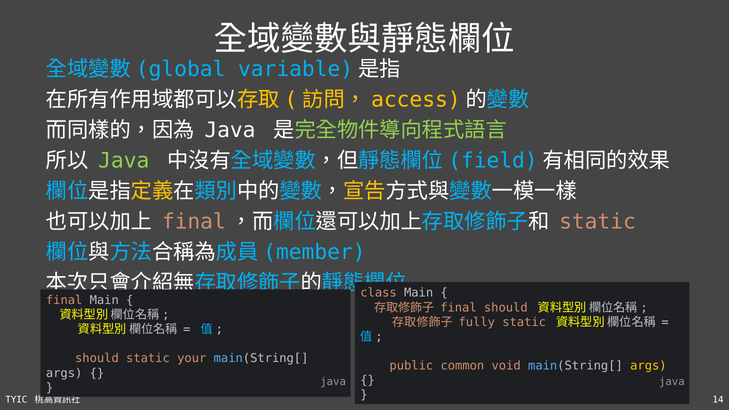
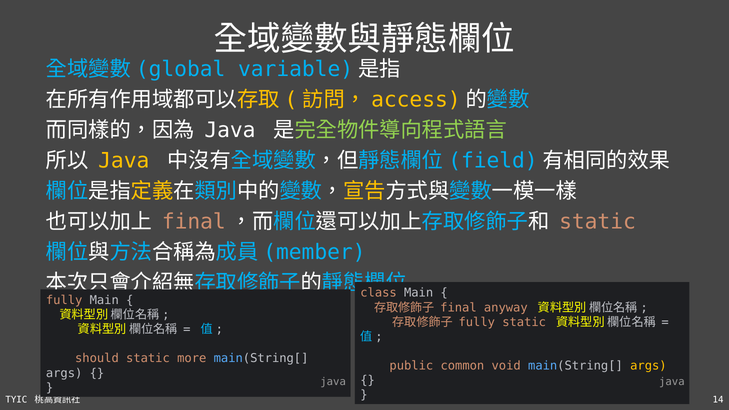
Java at (124, 161) colour: light green -> yellow
final at (64, 300): final -> fully
final should: should -> anyway
your: your -> more
